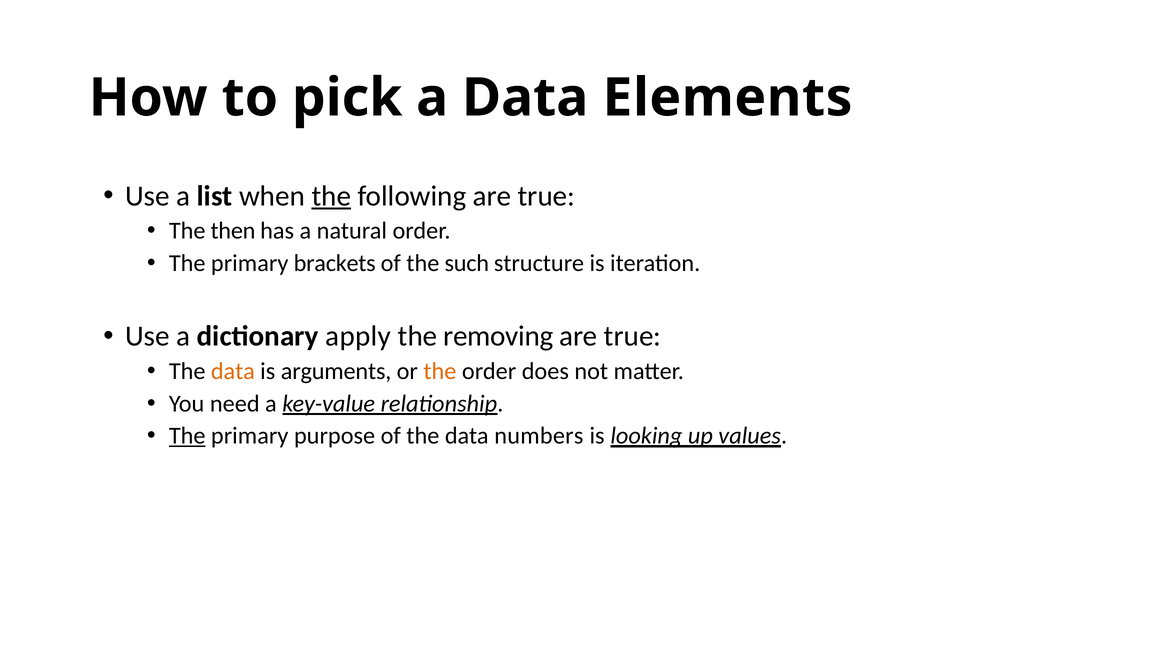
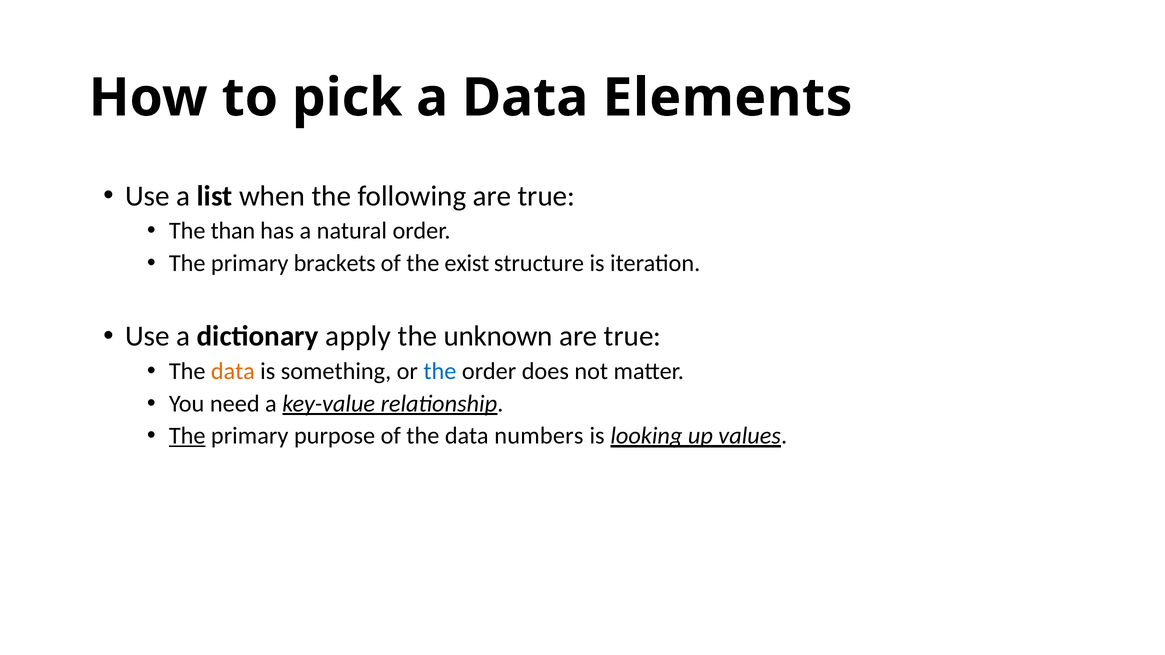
the at (331, 196) underline: present -> none
then: then -> than
such: such -> exist
removing: removing -> unknown
arguments: arguments -> something
the at (440, 371) colour: orange -> blue
